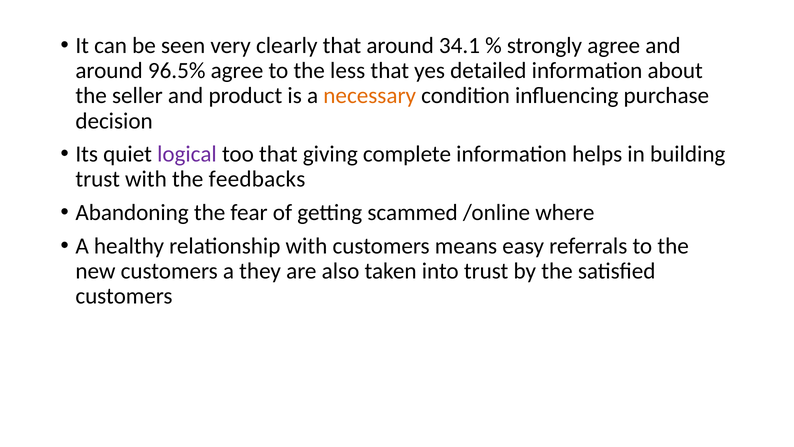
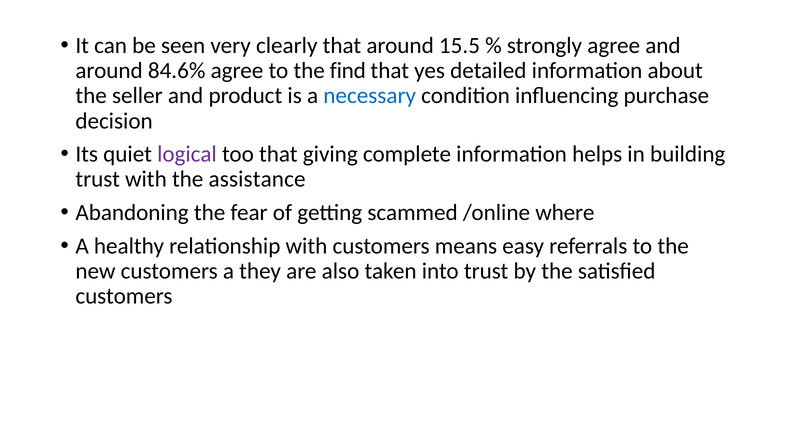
34.1: 34.1 -> 15.5
96.5%: 96.5% -> 84.6%
less: less -> find
necessary colour: orange -> blue
feedbacks: feedbacks -> assistance
